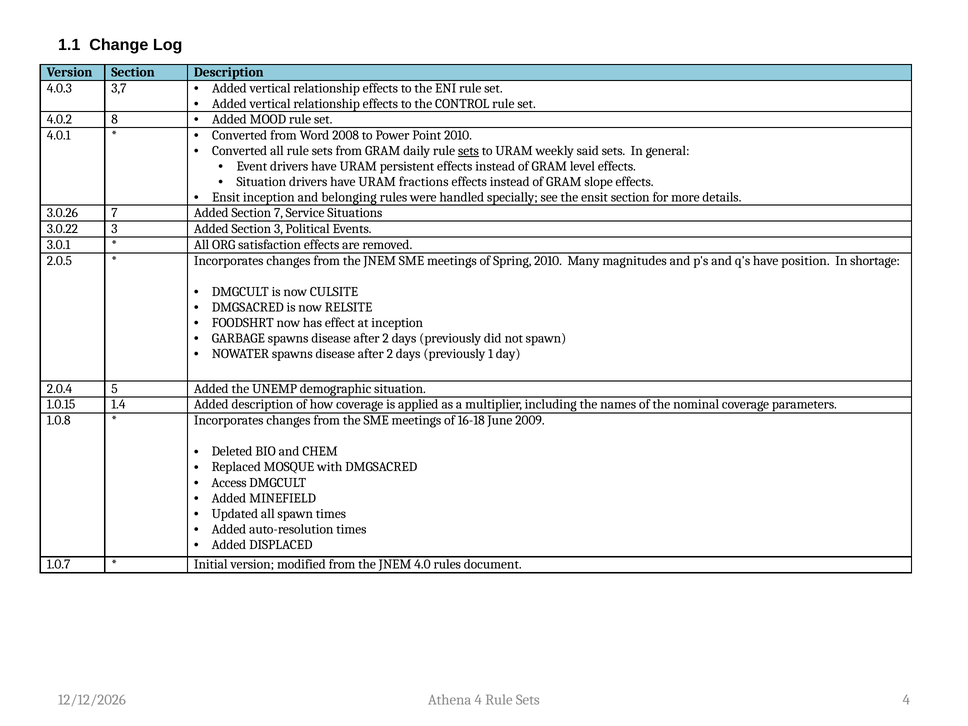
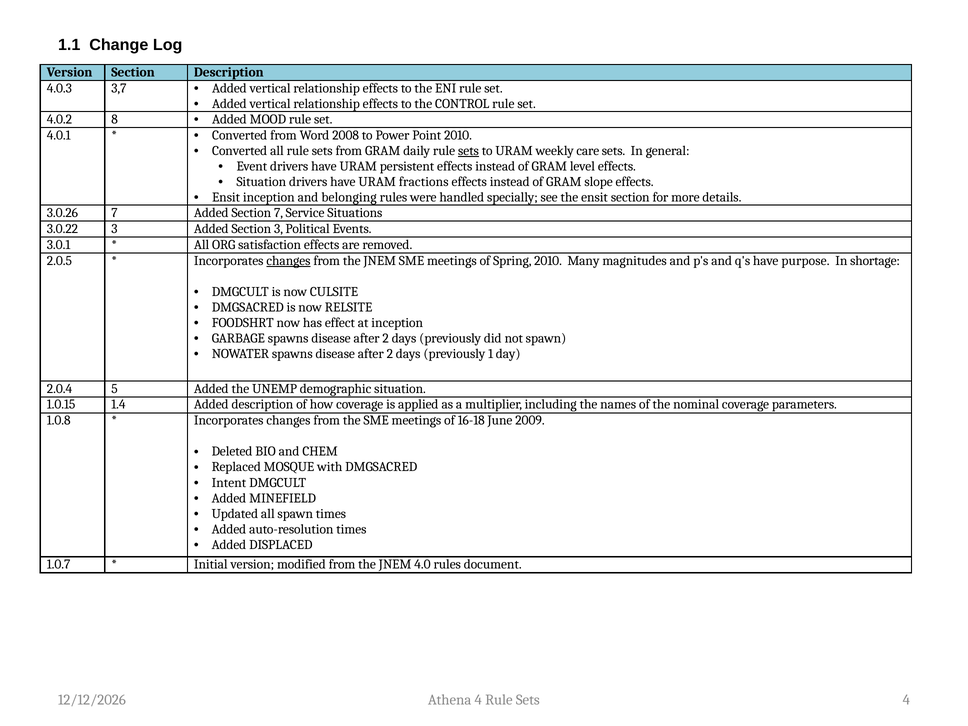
said: said -> care
changes at (288, 261) underline: none -> present
position: position -> purpose
Access: Access -> Intent
